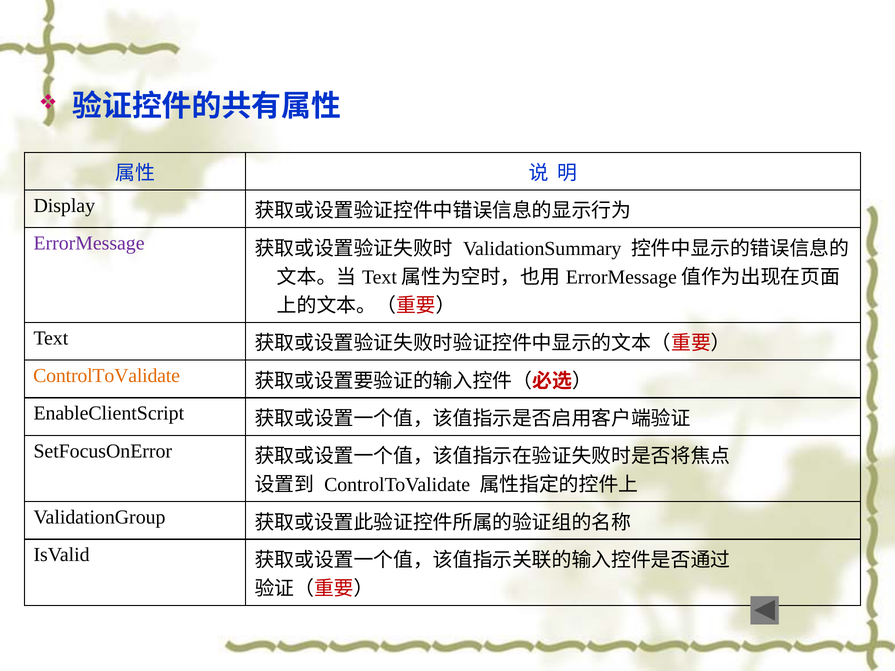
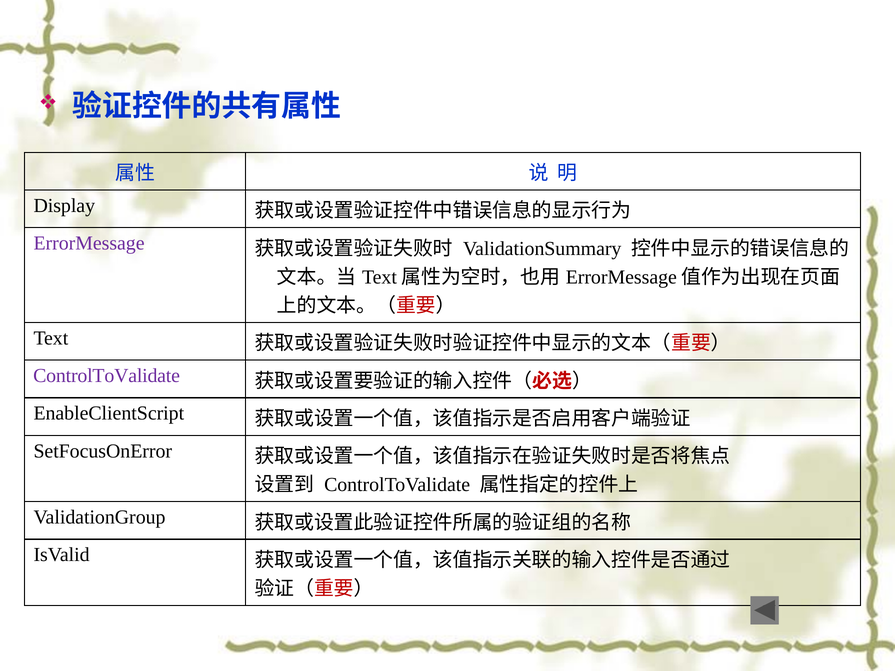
ControlToValidate at (107, 376) colour: orange -> purple
